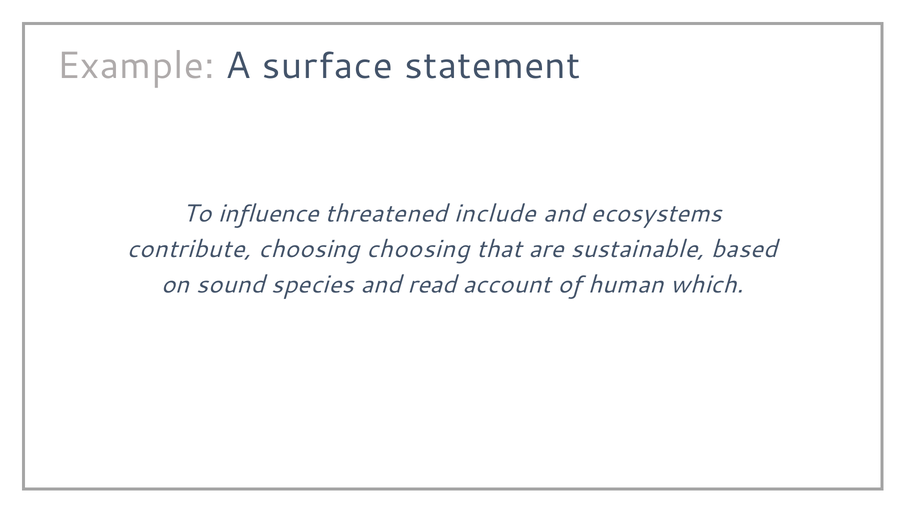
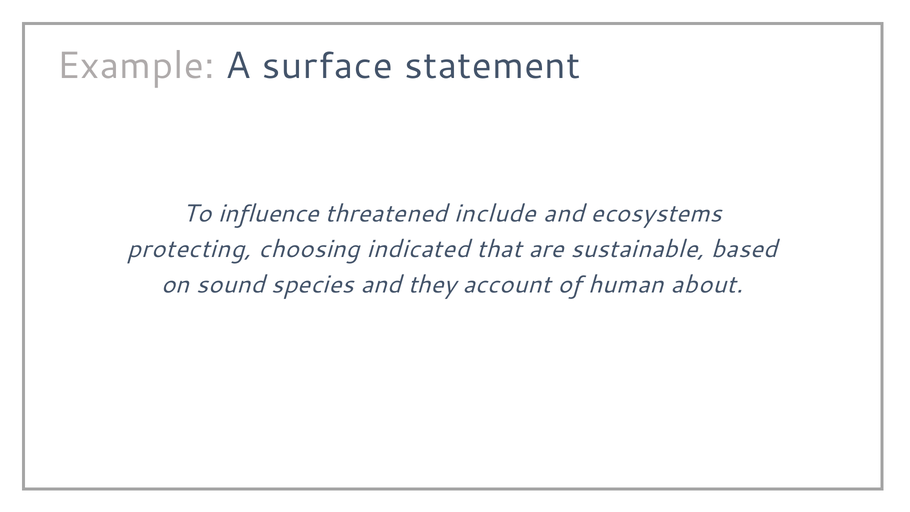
contribute: contribute -> protecting
choosing choosing: choosing -> indicated
read: read -> they
which: which -> about
